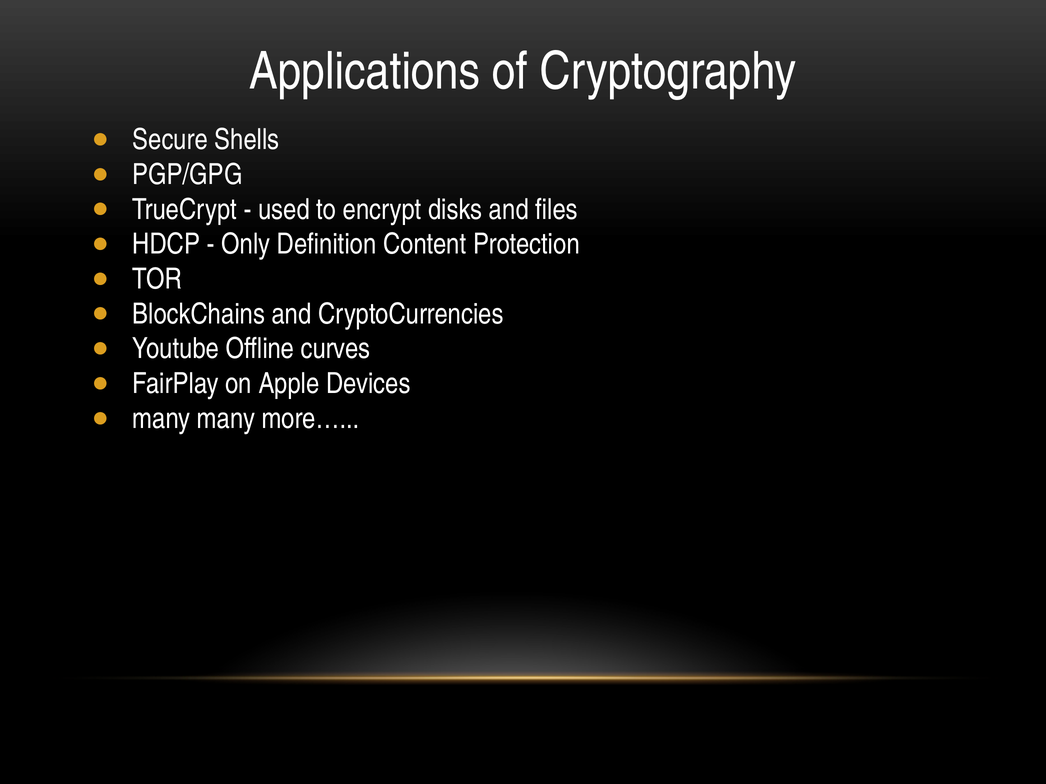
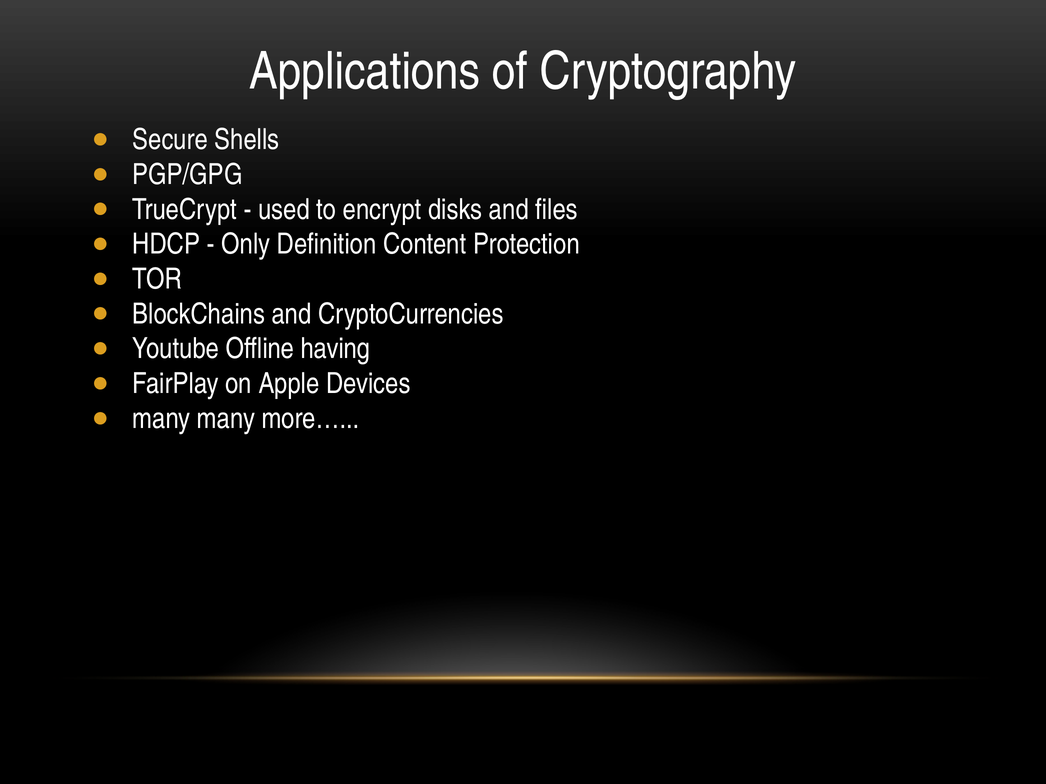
curves: curves -> having
